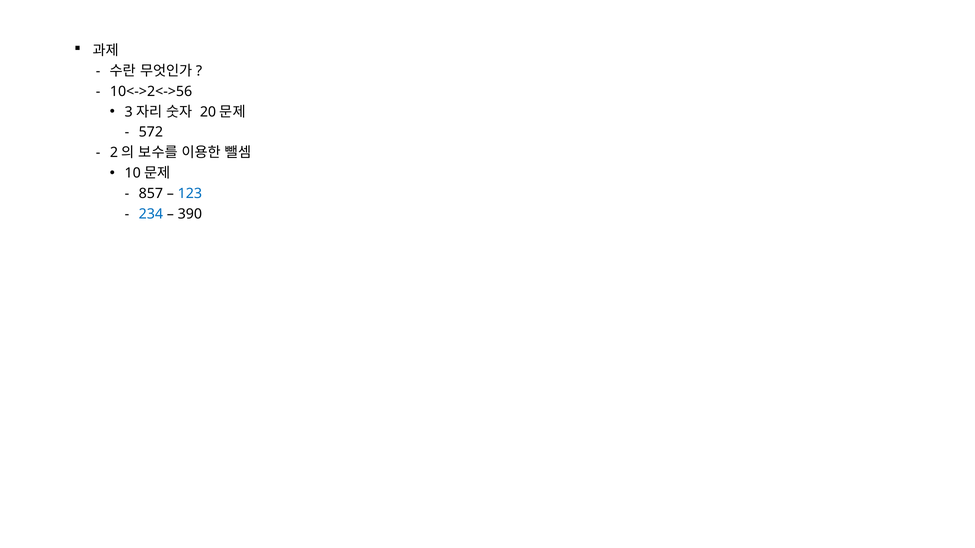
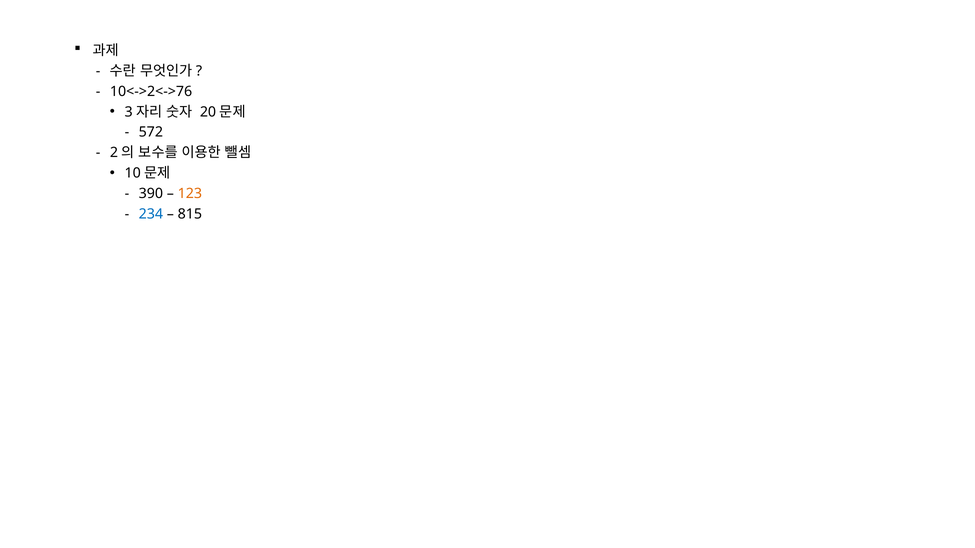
10<->2<->56: 10<->2<->56 -> 10<->2<->76
857: 857 -> 390
123 colour: blue -> orange
390: 390 -> 815
